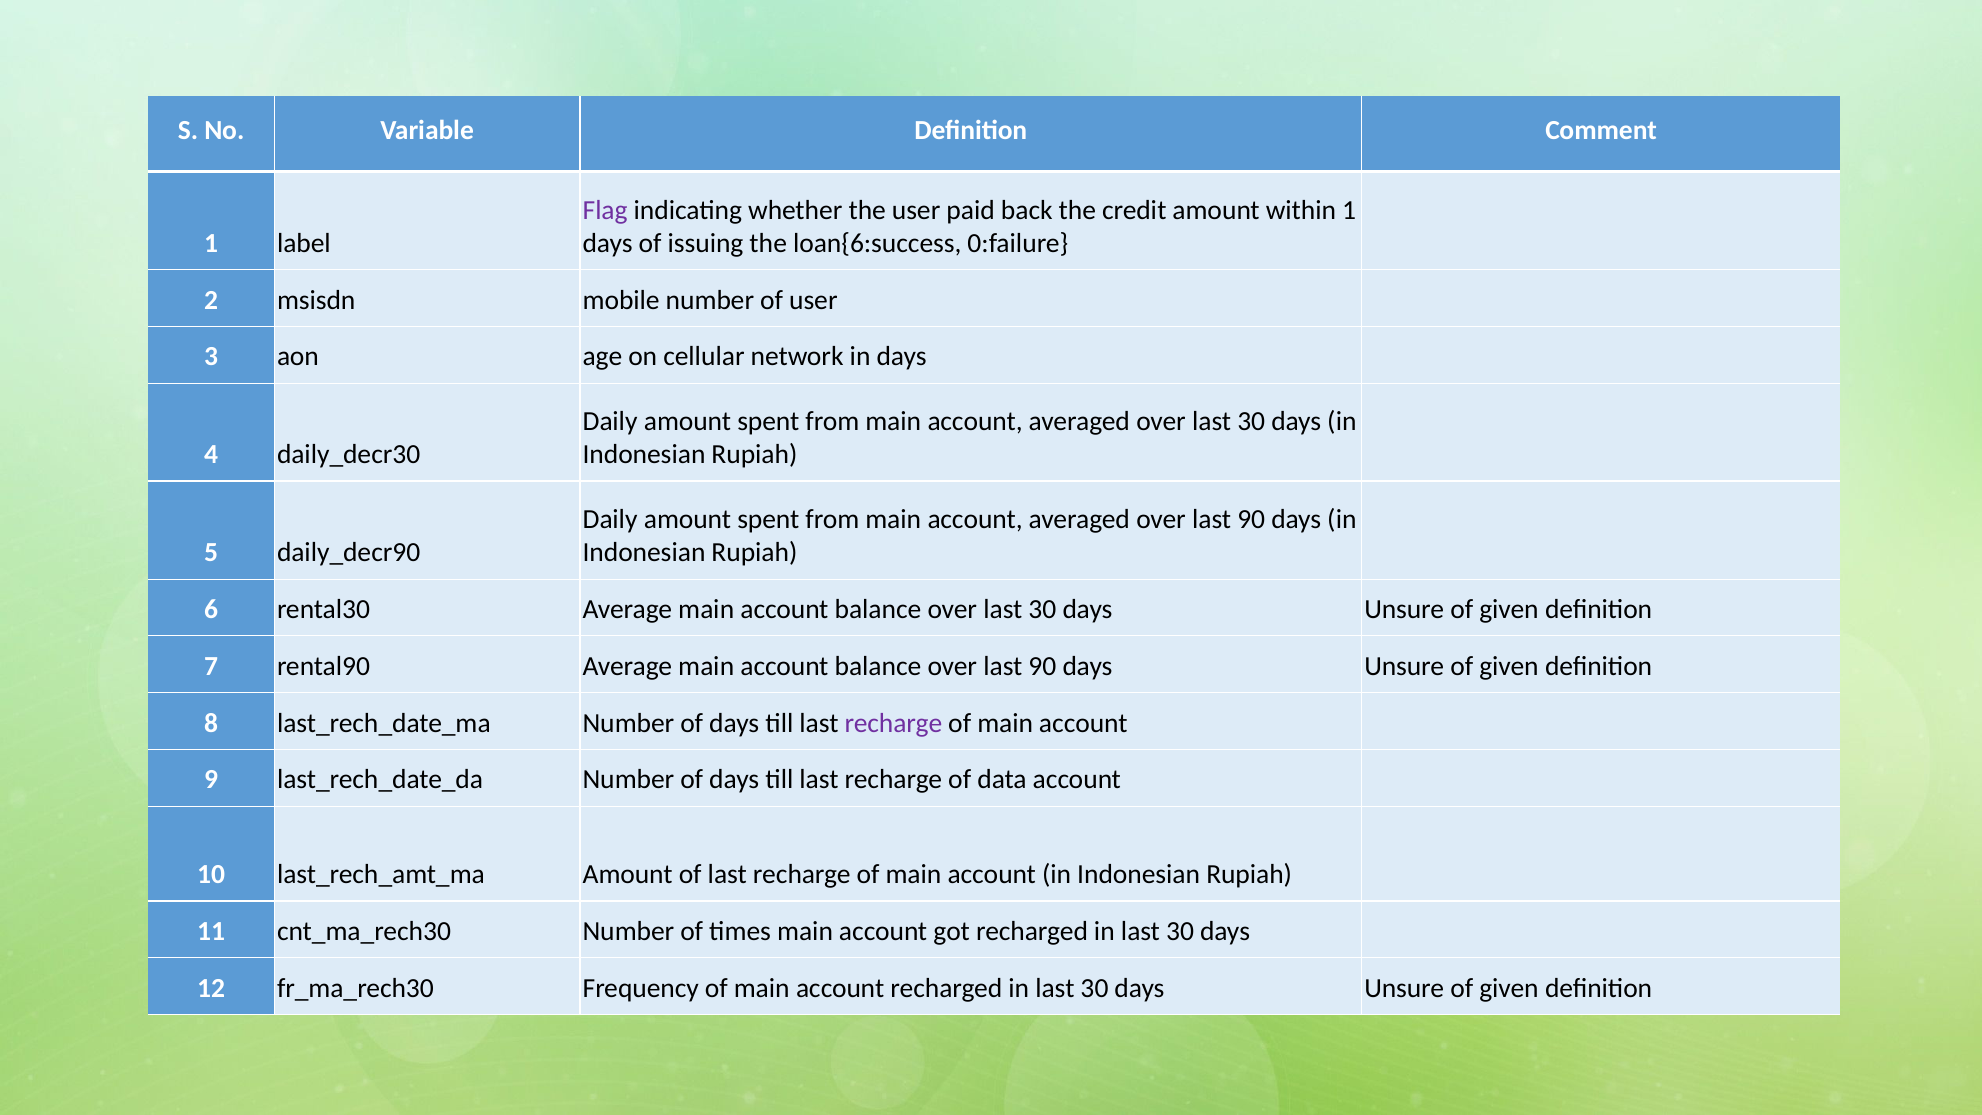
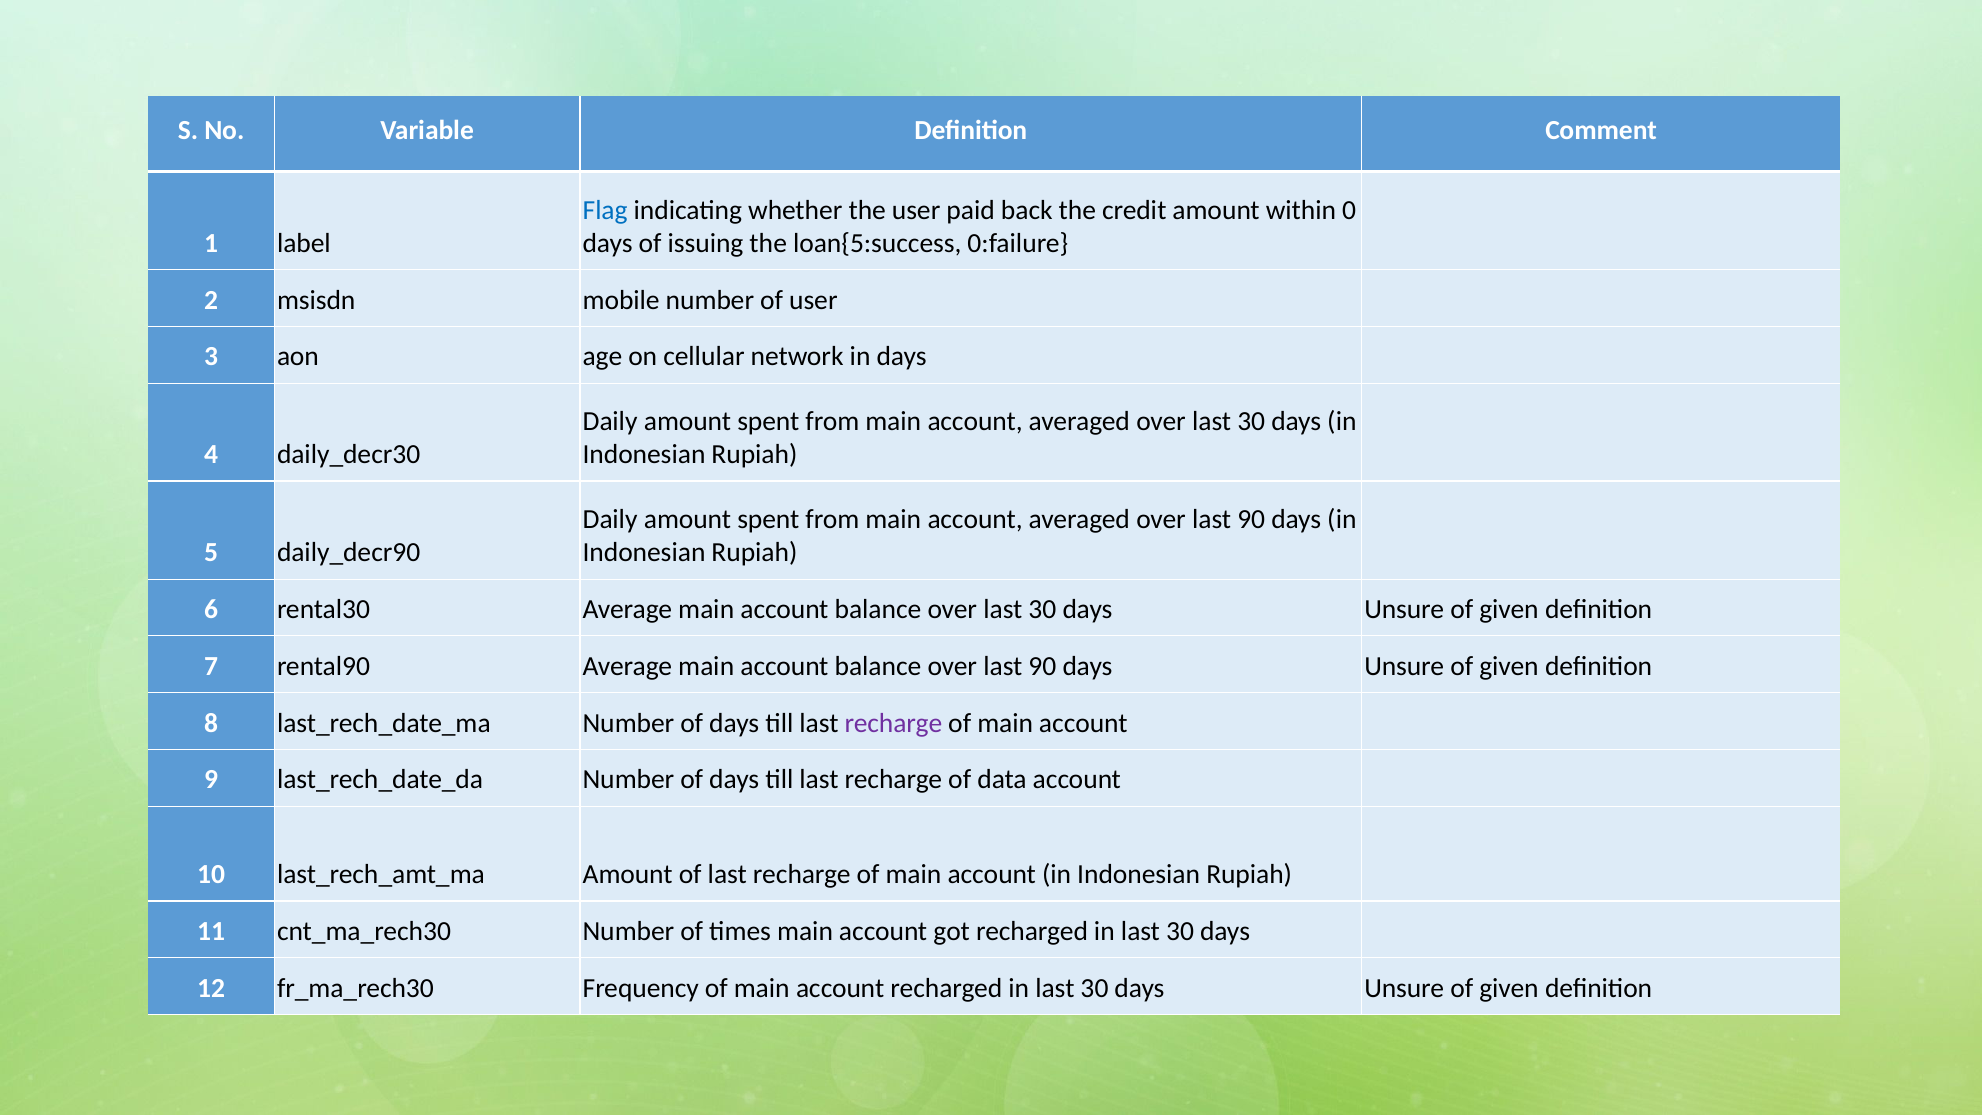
Flag colour: purple -> blue
within 1: 1 -> 0
loan{6:success: loan{6:success -> loan{5:success
